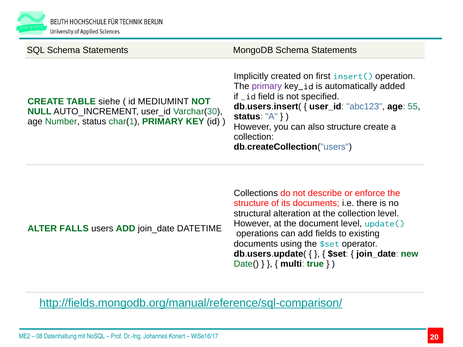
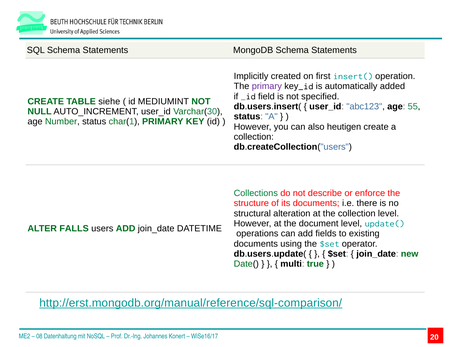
also structure: structure -> heutigen
Collections colour: black -> green
http://fields.mongodb.org/manual/reference/sql-comparison/: http://fields.mongodb.org/manual/reference/sql-comparison/ -> http://erst.mongodb.org/manual/reference/sql-comparison/
